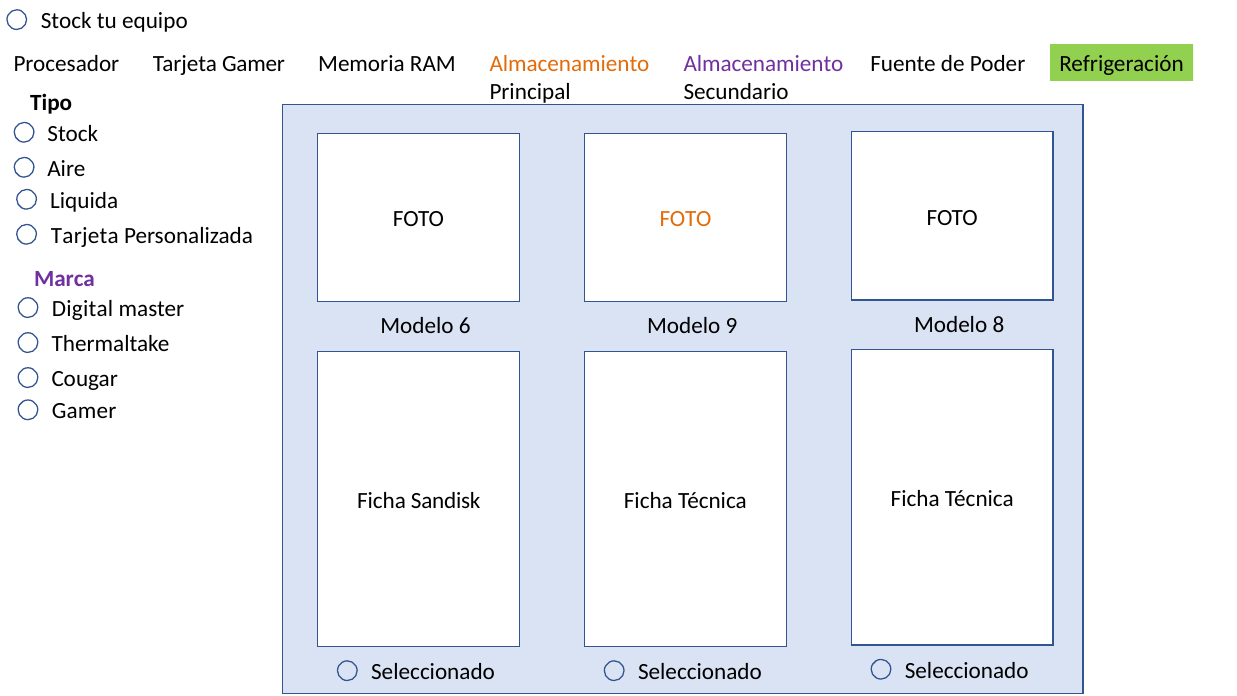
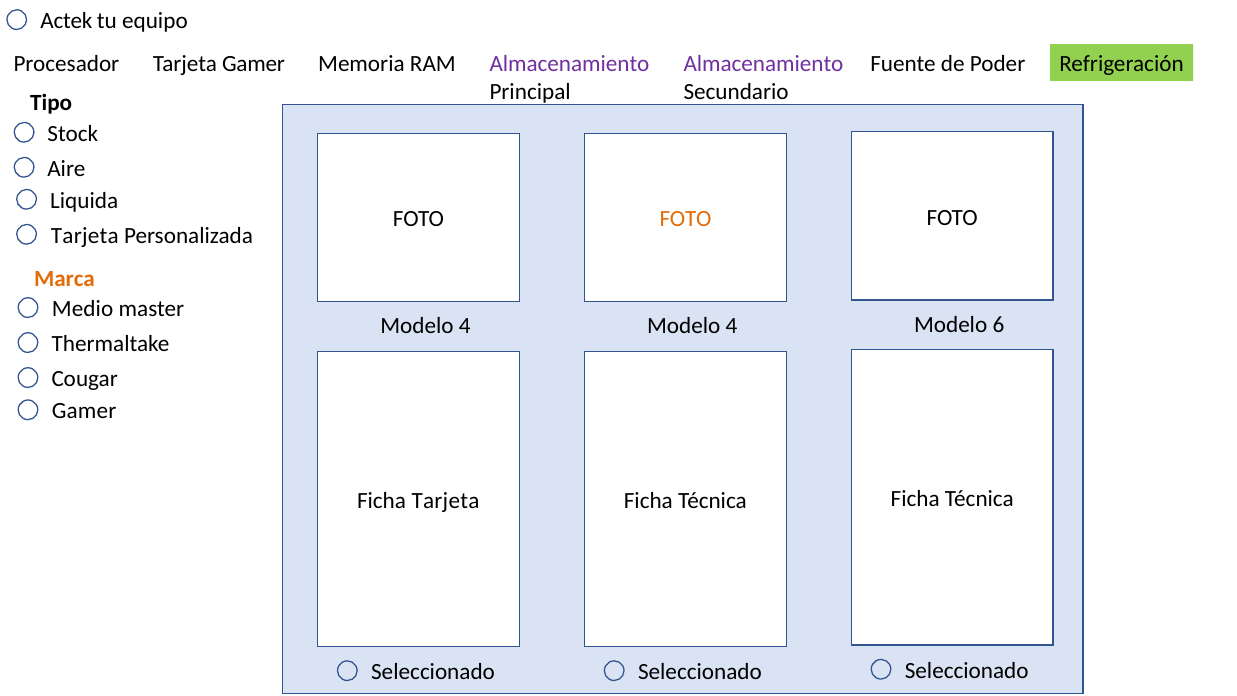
Stock at (66, 21): Stock -> Actek
Almacenamiento at (570, 64) colour: orange -> purple
Marca colour: purple -> orange
Digital: Digital -> Medio
8: 8 -> 6
6 at (465, 326): 6 -> 4
9 at (732, 326): 9 -> 4
Ficha Sandisk: Sandisk -> Tarjeta
